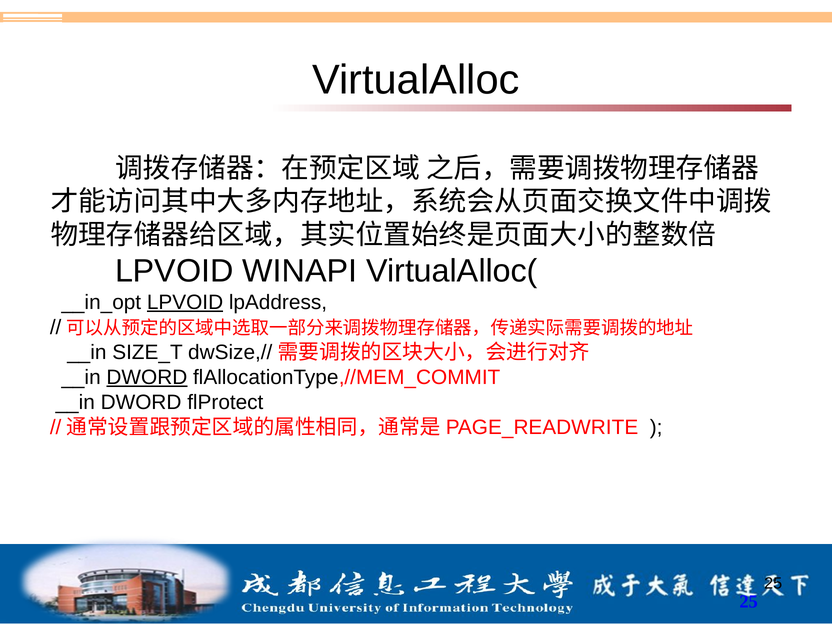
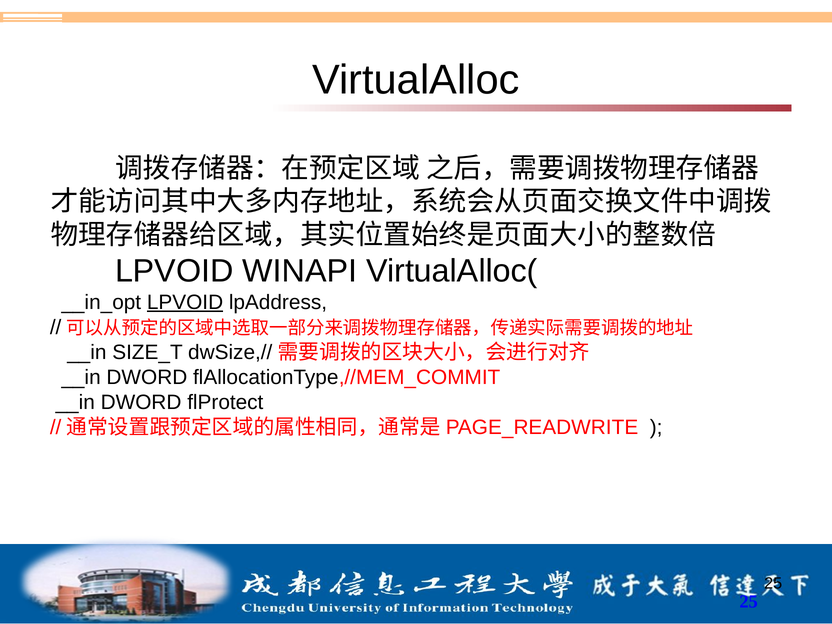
DWORD at (147, 377) underline: present -> none
